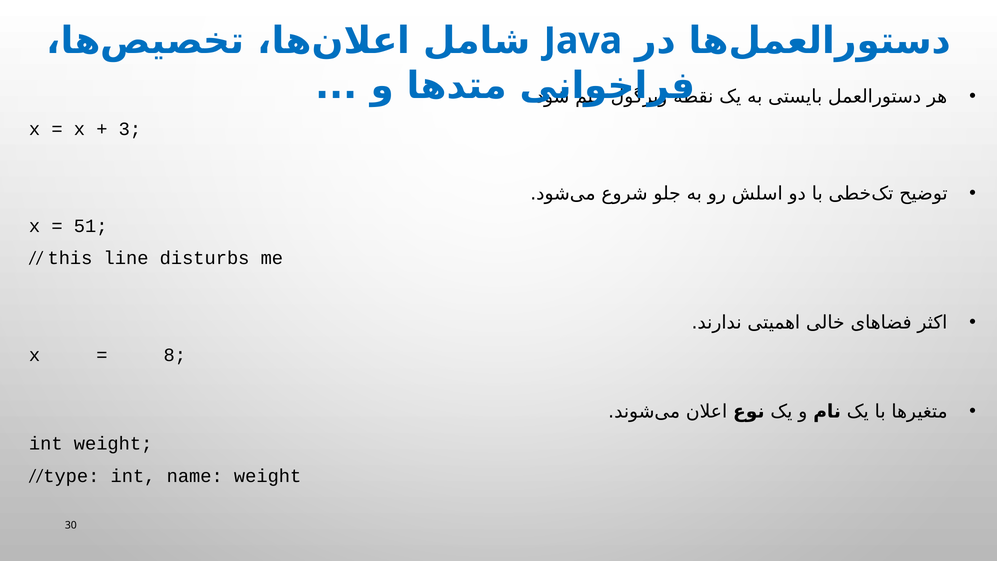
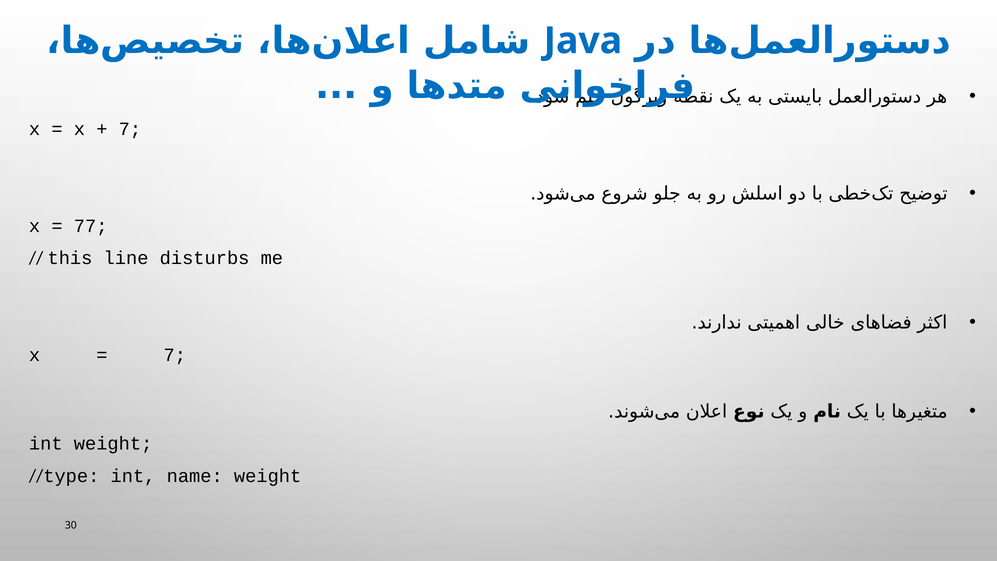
3 at (130, 129): 3 -> 7
51: 51 -> 77
8 at (175, 355): 8 -> 7
